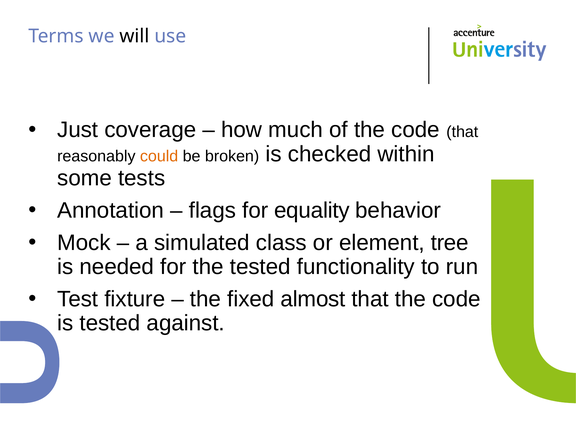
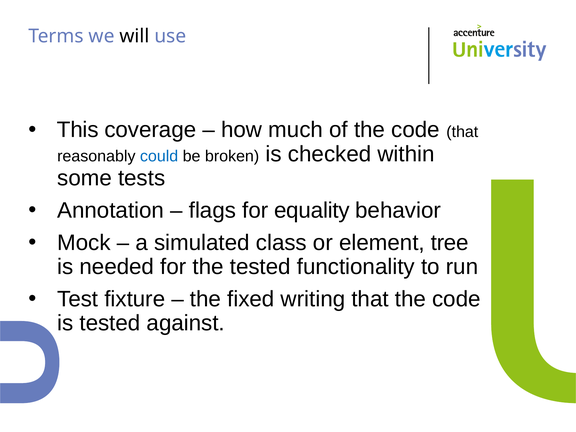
Just: Just -> This
could colour: orange -> blue
almost: almost -> writing
